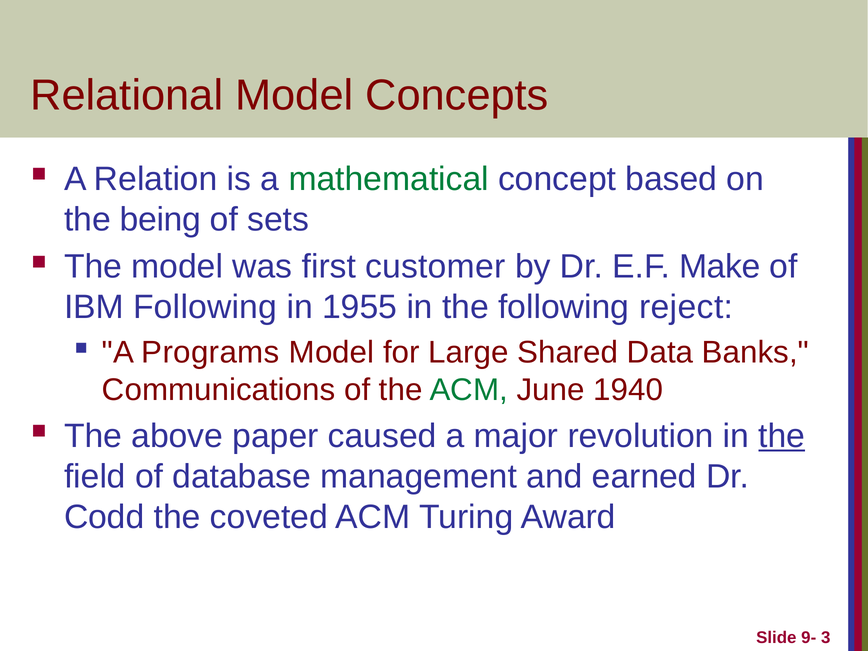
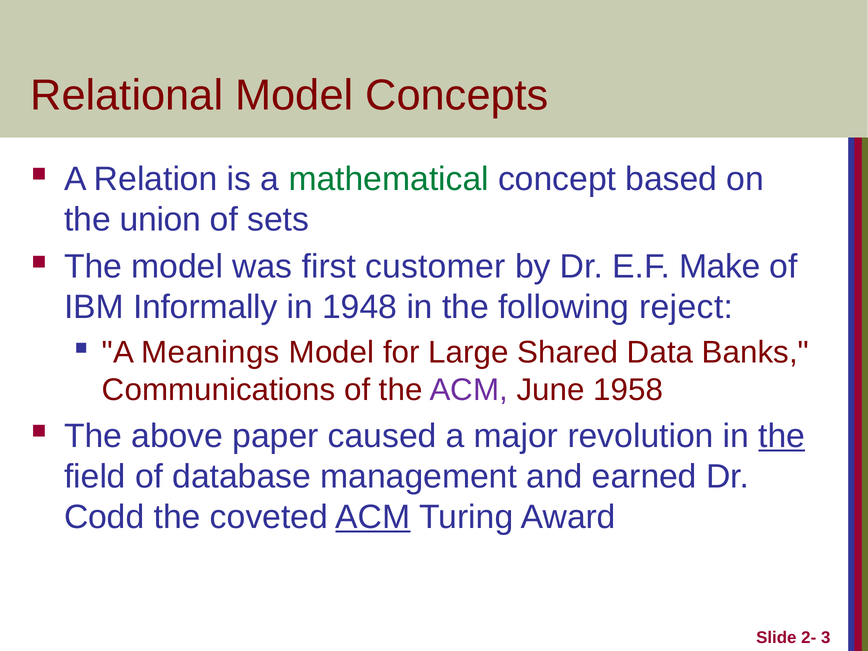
being: being -> union
IBM Following: Following -> Informally
1955: 1955 -> 1948
Programs: Programs -> Meanings
ACM at (469, 390) colour: green -> purple
1940: 1940 -> 1958
ACM at (373, 517) underline: none -> present
9-: 9- -> 2-
